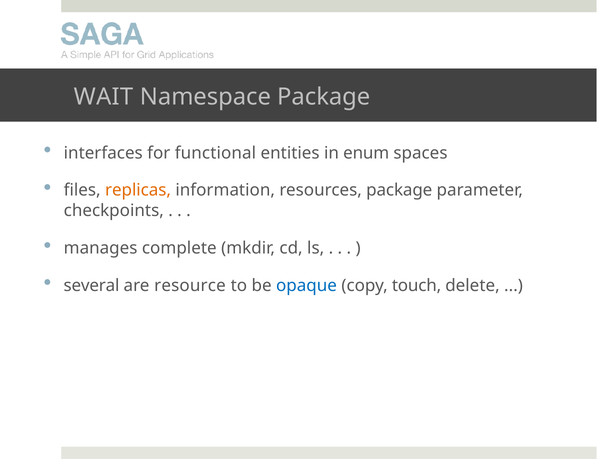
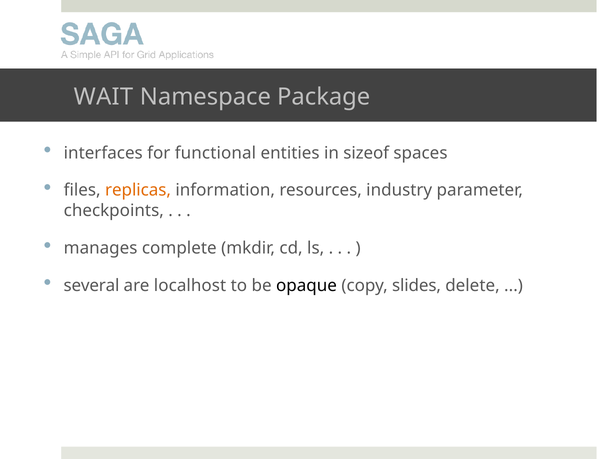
enum: enum -> sizeof
resources package: package -> industry
resource: resource -> localhost
opaque colour: blue -> black
touch: touch -> slides
